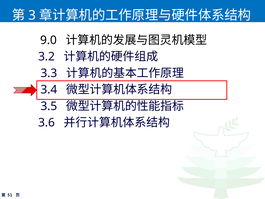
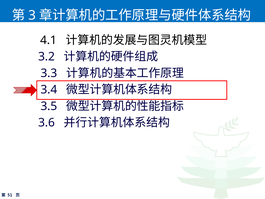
9.0: 9.0 -> 4.1
